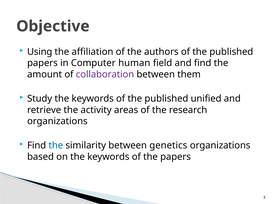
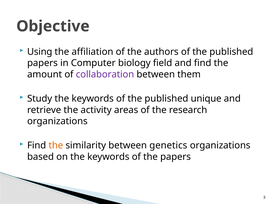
human: human -> biology
unified: unified -> unique
the at (56, 145) colour: blue -> orange
